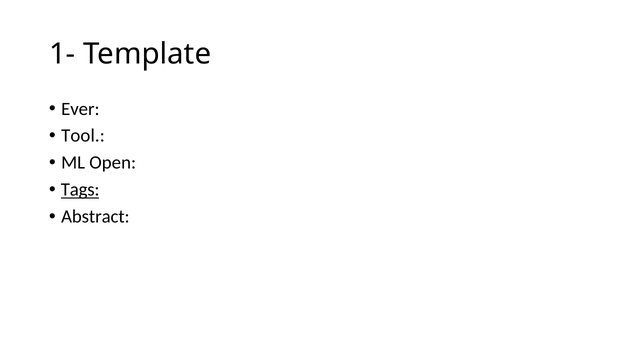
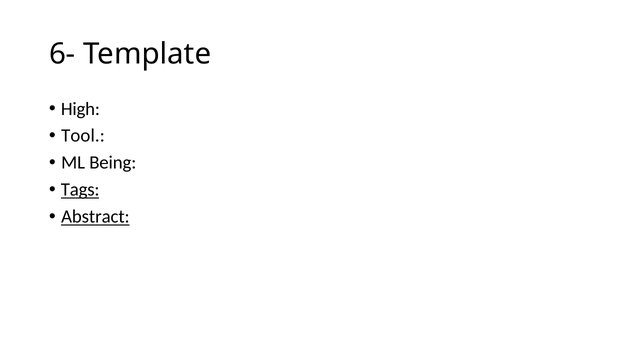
1-: 1- -> 6-
Ever: Ever -> High
Open: Open -> Being
Abstract underline: none -> present
